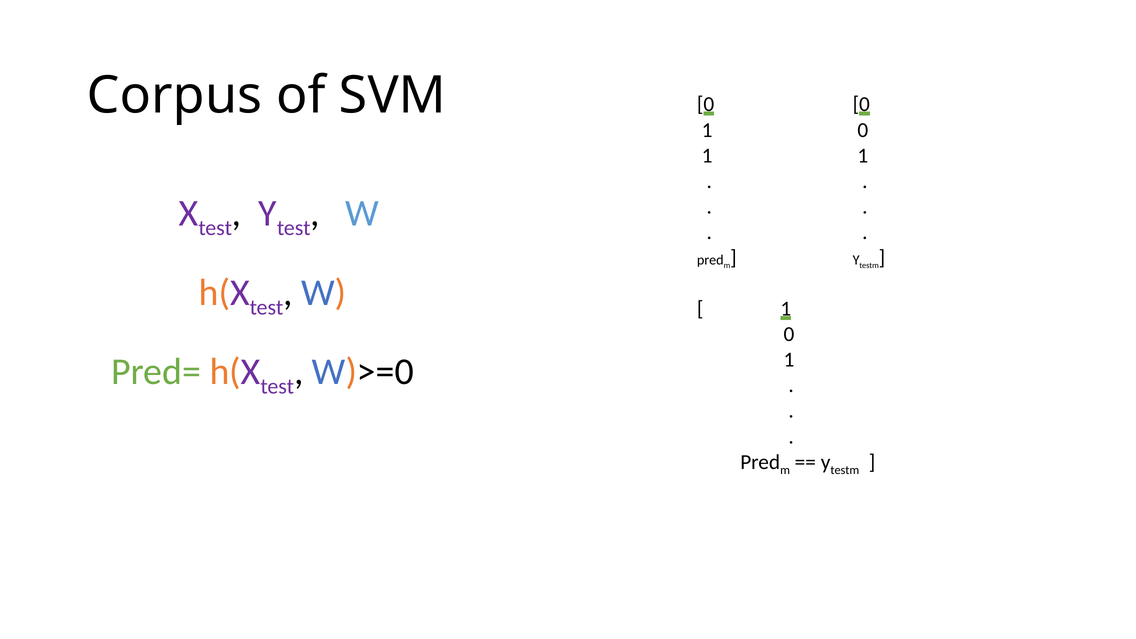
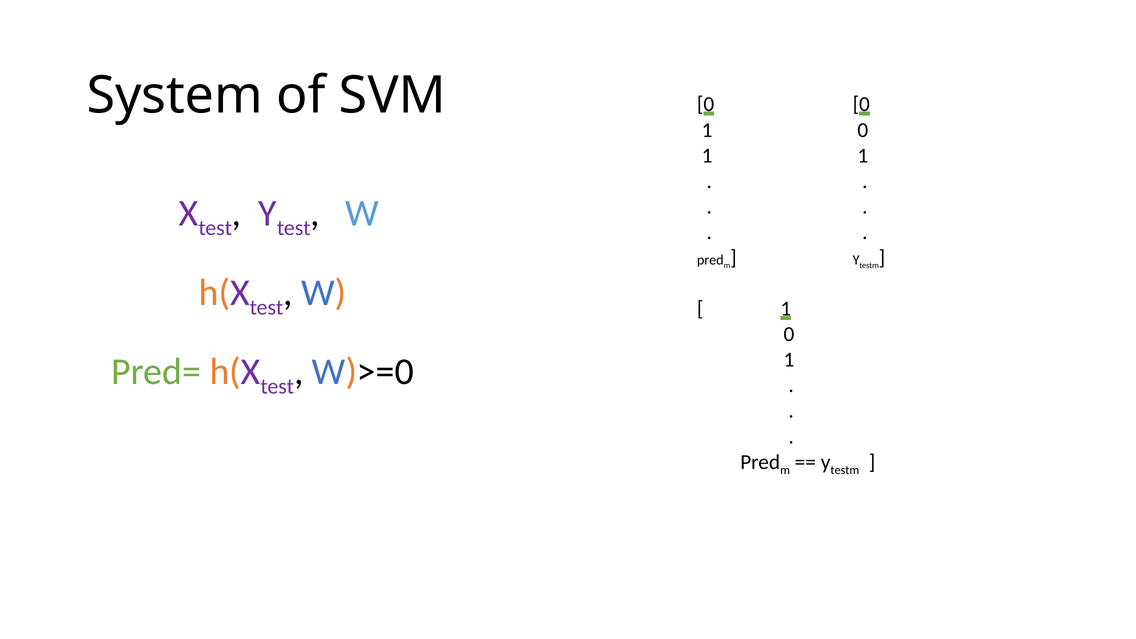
Corpus: Corpus -> System
